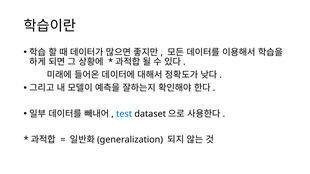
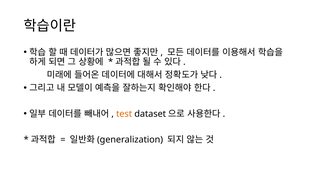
test colour: blue -> orange
